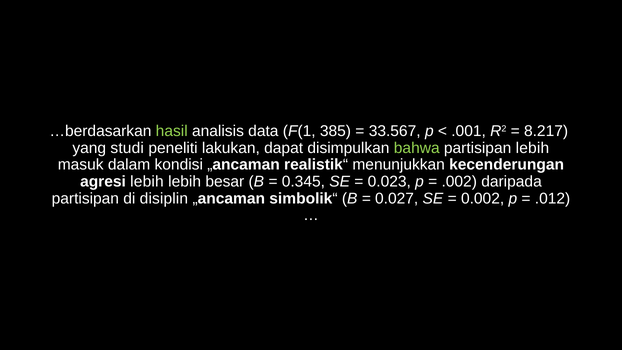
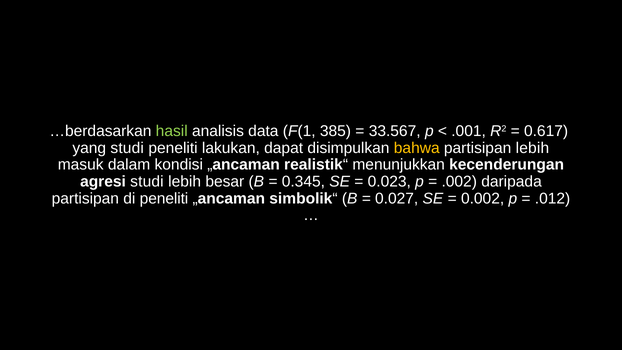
8.217: 8.217 -> 0.617
bahwa colour: light green -> yellow
agresi lebih: lebih -> studi
di disiplin: disiplin -> peneliti
